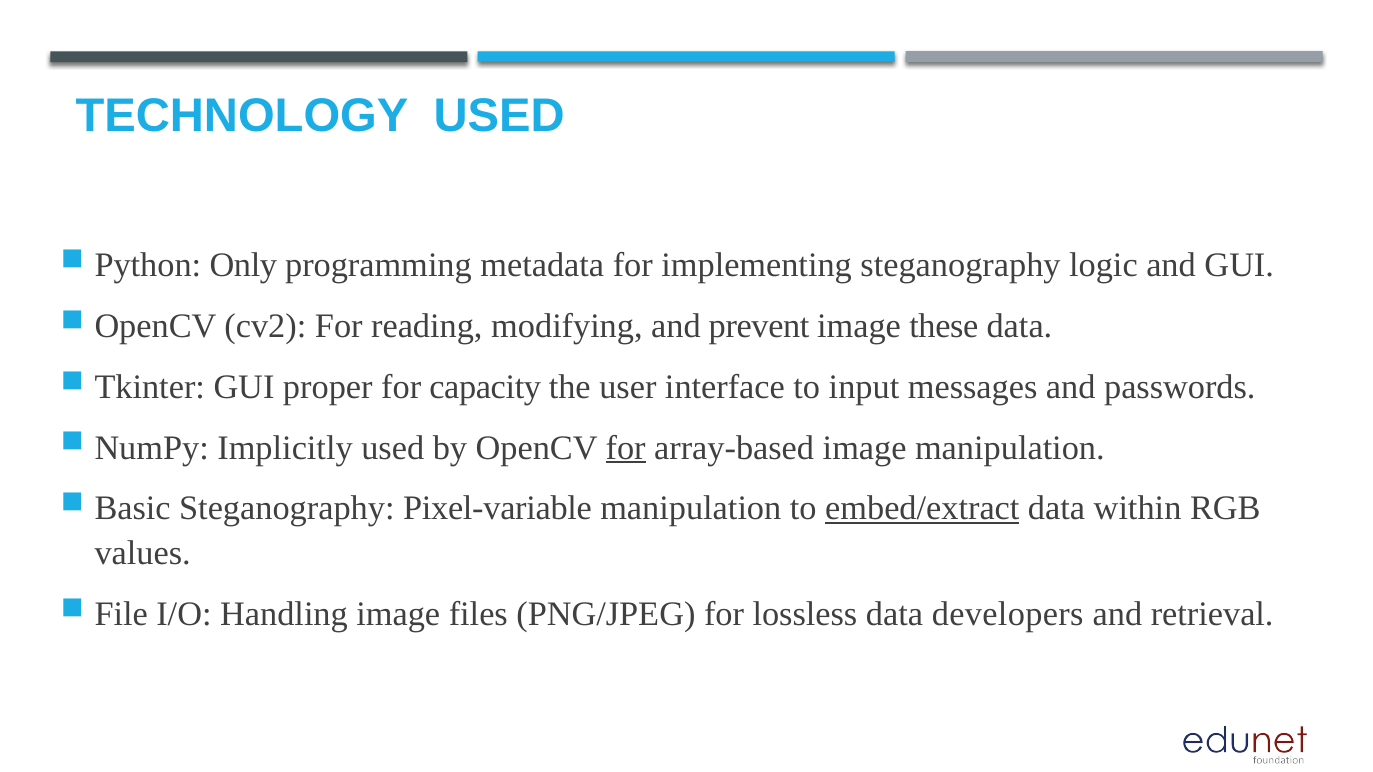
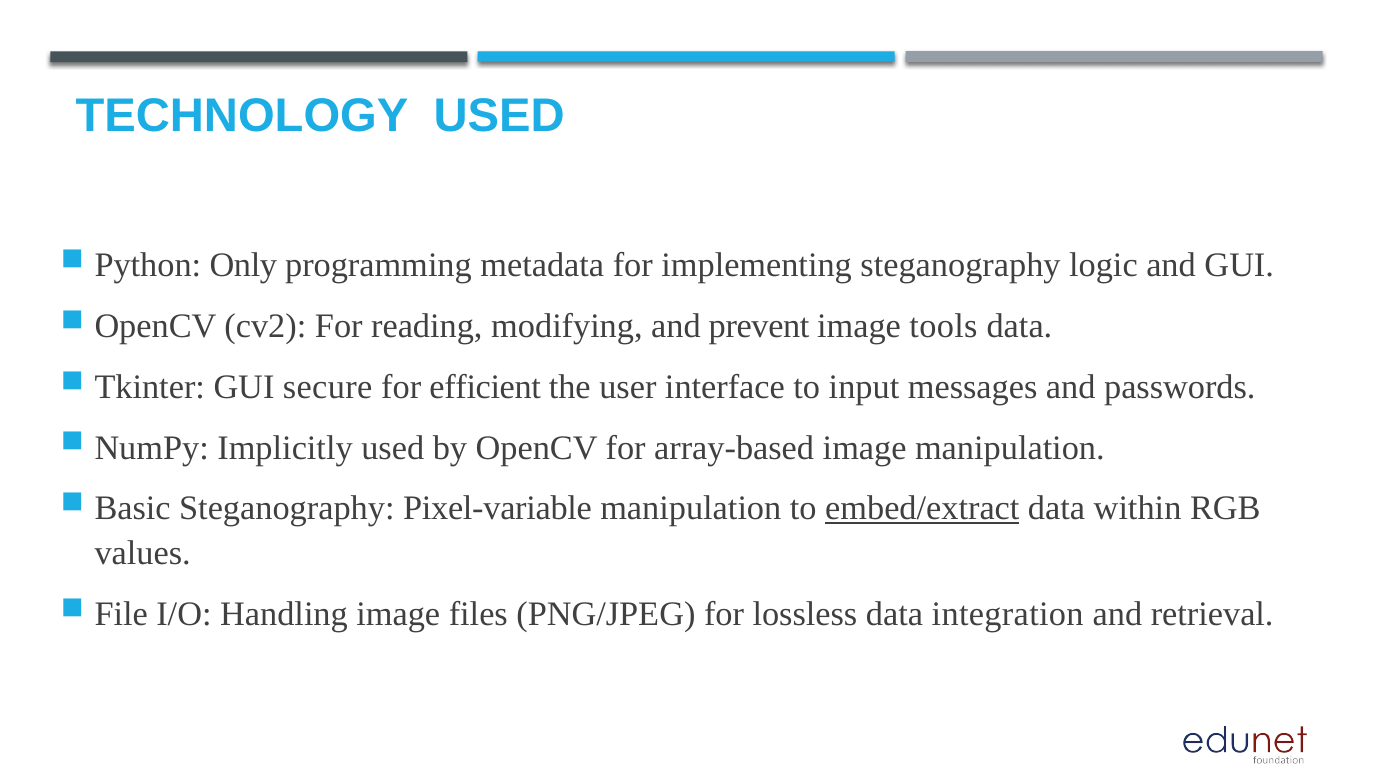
these: these -> tools
proper: proper -> secure
capacity: capacity -> efficient
for at (626, 448) underline: present -> none
developers: developers -> integration
